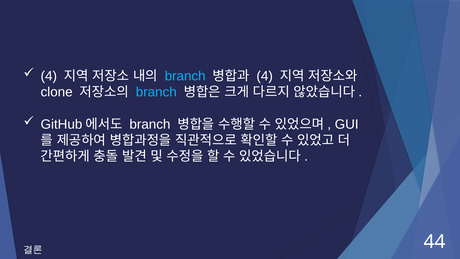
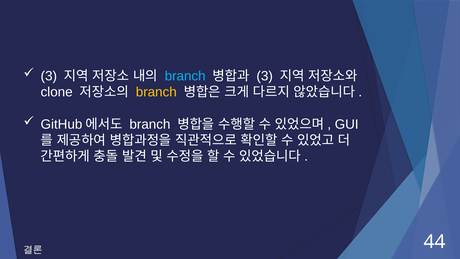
4 at (49, 76): 4 -> 3
4 at (265, 76): 4 -> 3
branch at (156, 92) colour: light blue -> yellow
